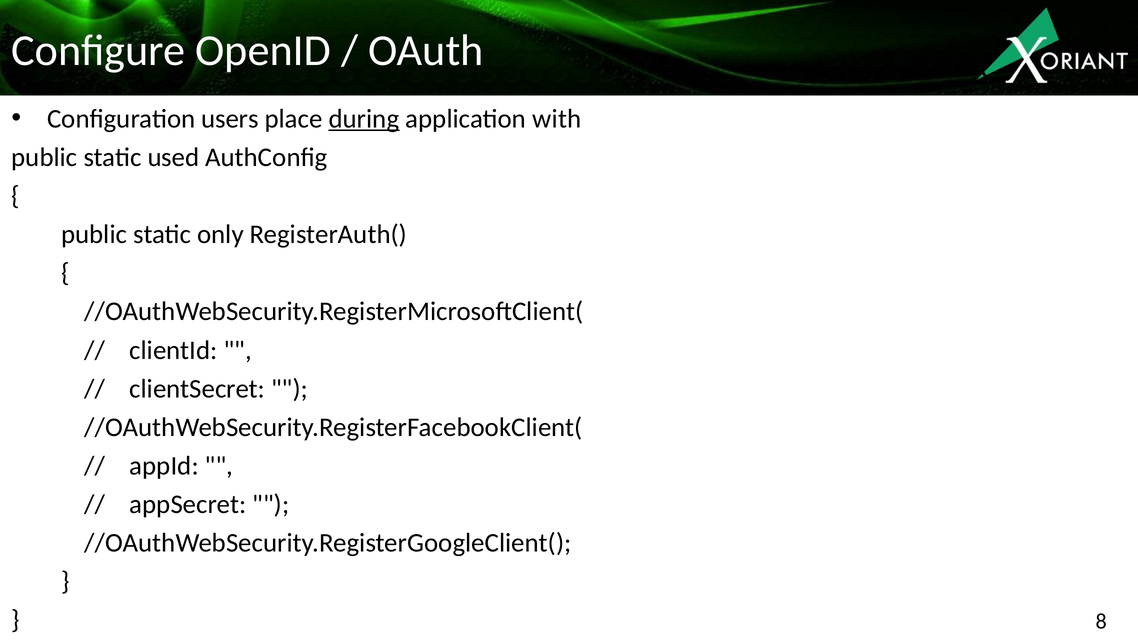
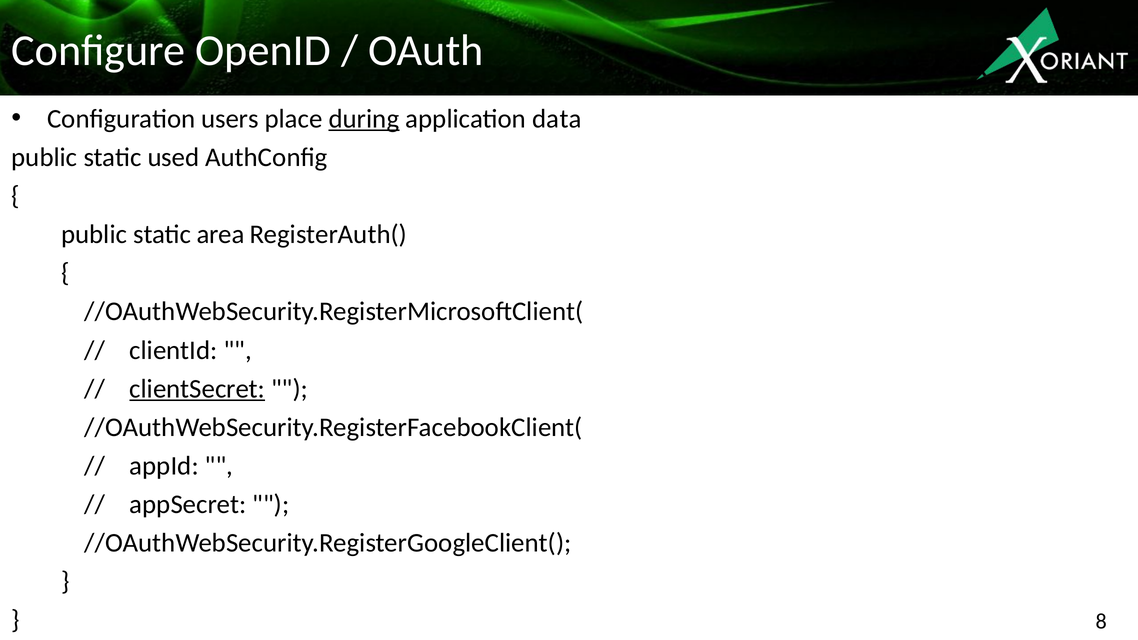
with: with -> data
only: only -> area
clientSecret underline: none -> present
